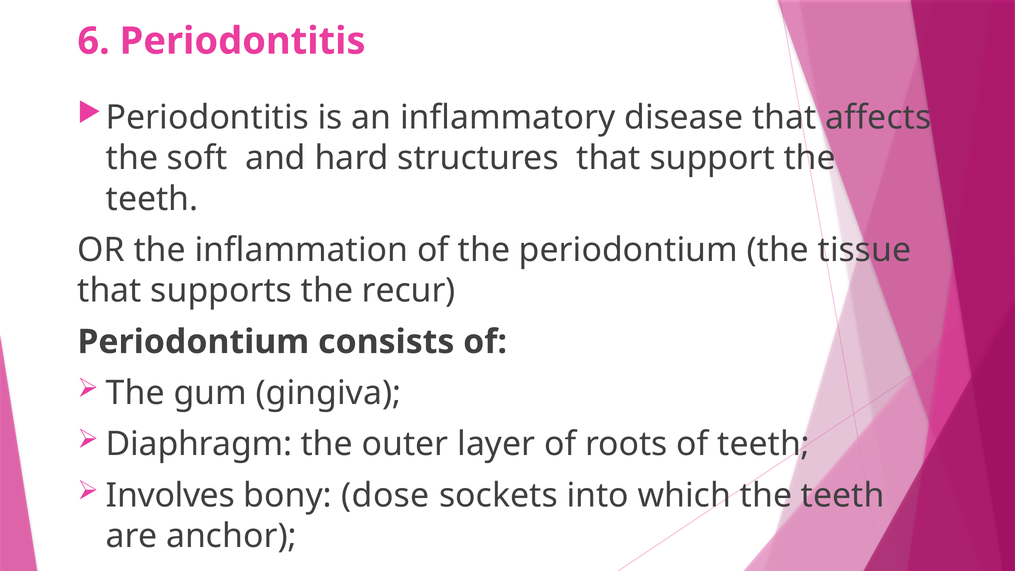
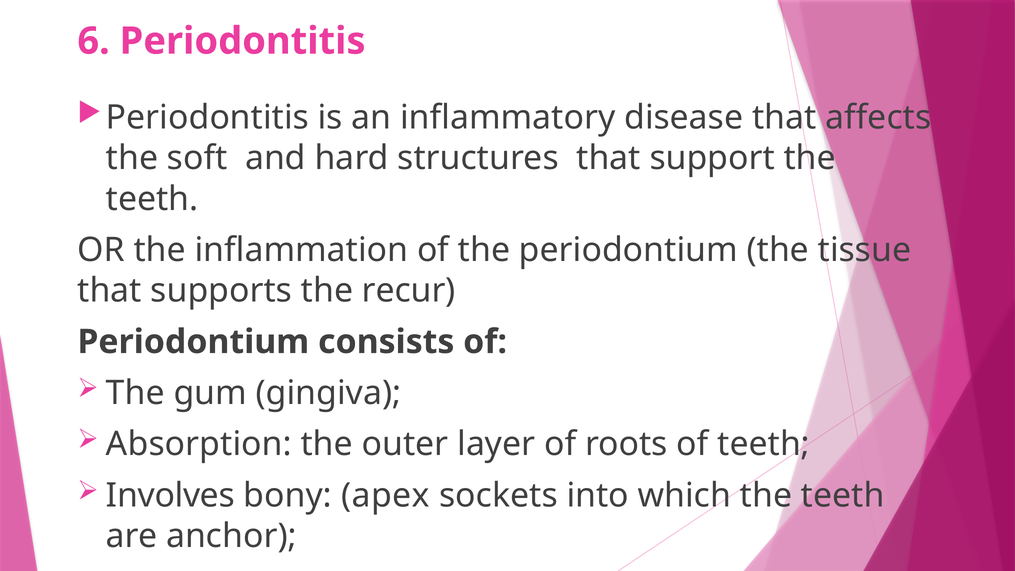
Diaphragm: Diaphragm -> Absorption
dose: dose -> apex
